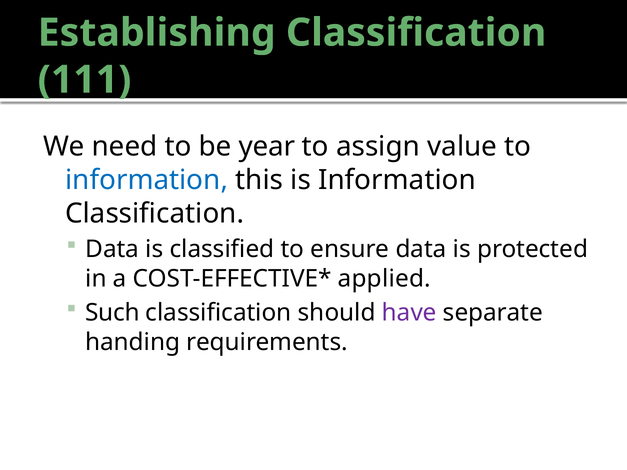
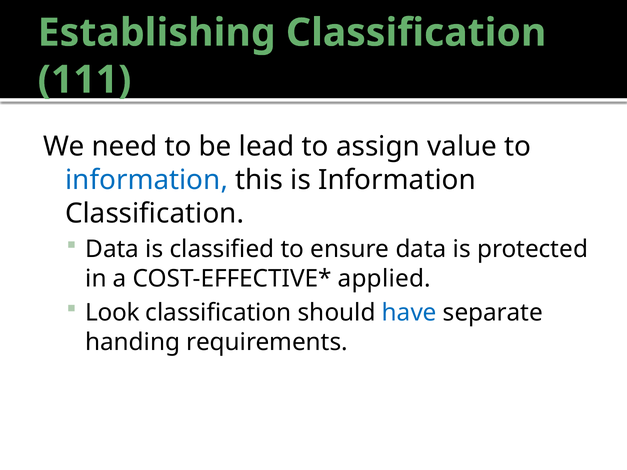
year: year -> lead
Such: Such -> Look
have colour: purple -> blue
